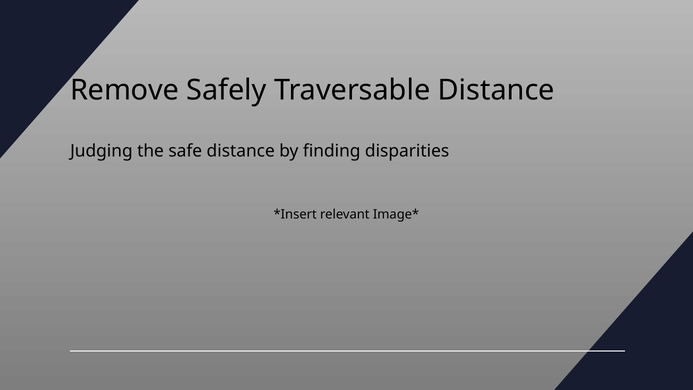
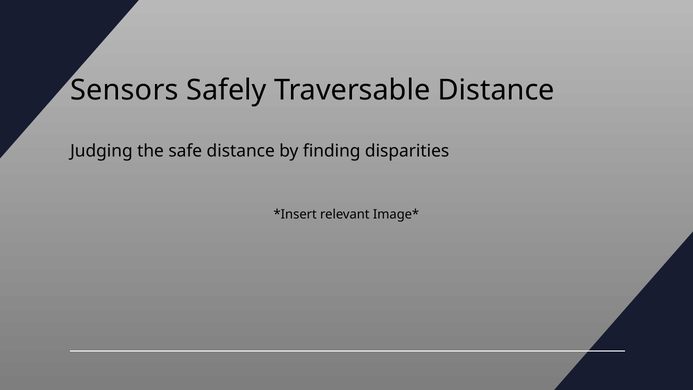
Remove: Remove -> Sensors
